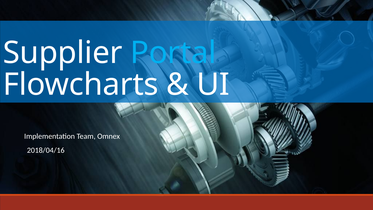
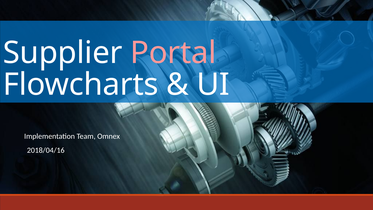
Portal colour: light blue -> pink
